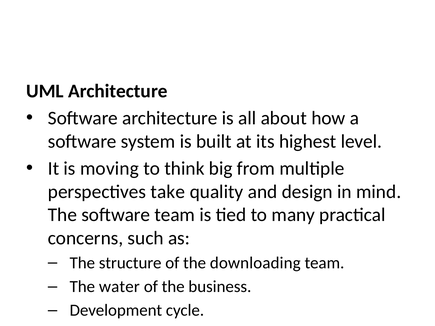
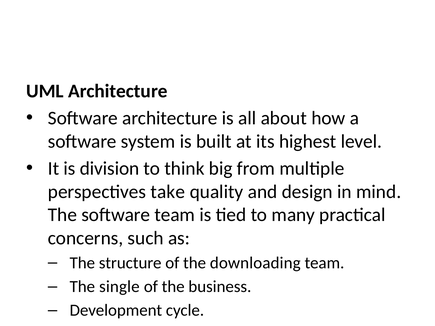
moving: moving -> division
water: water -> single
